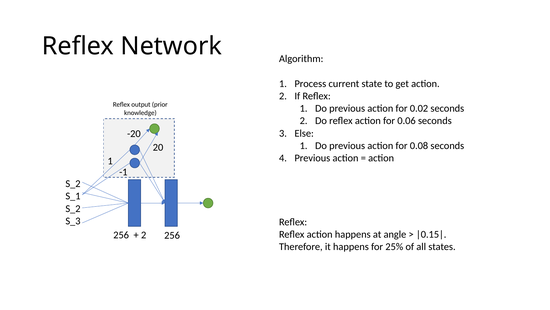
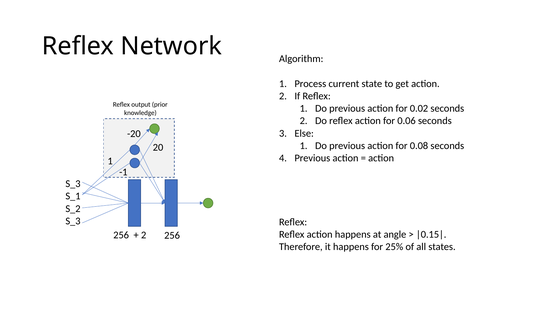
S_2 at (73, 183): S_2 -> S_3
